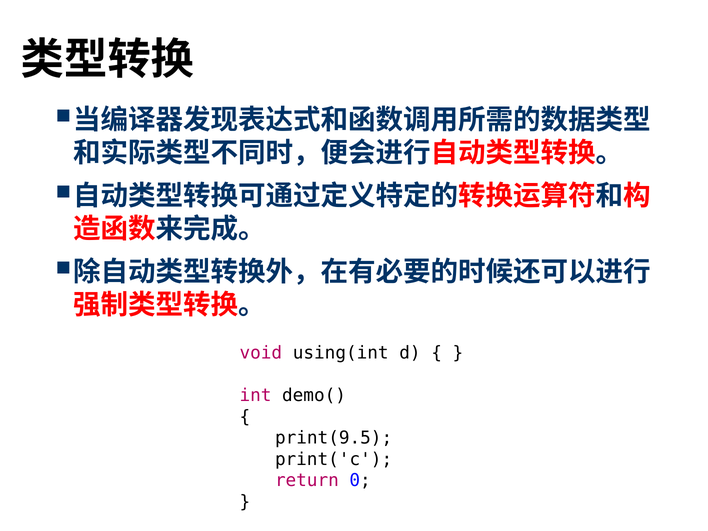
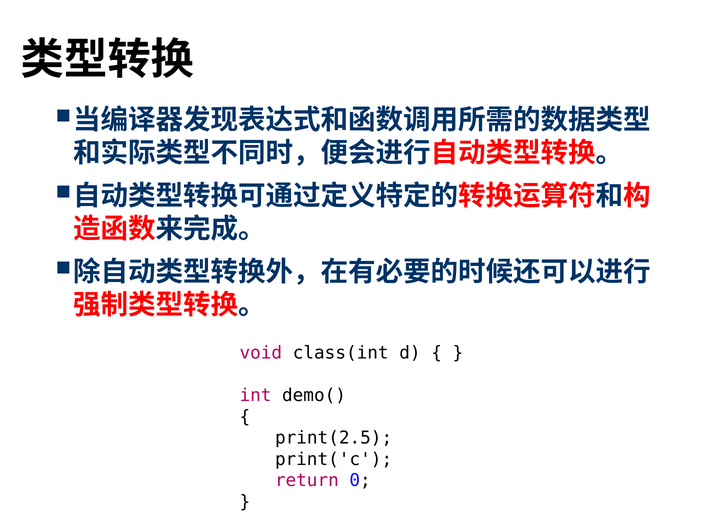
using(int: using(int -> class(int
print(9.5: print(9.5 -> print(2.5
